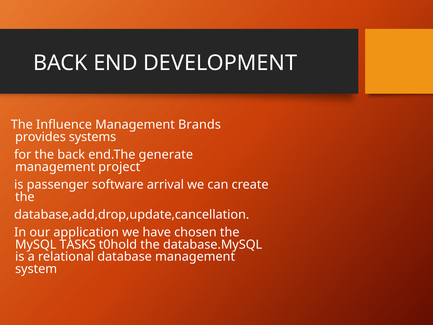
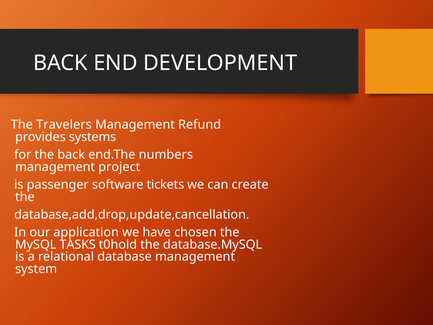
Influence: Influence -> Travelers
Brands: Brands -> Refund
generate: generate -> numbers
arrival: arrival -> tickets
